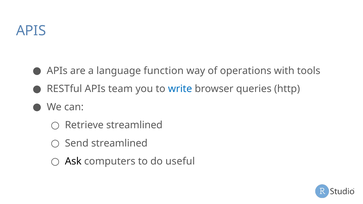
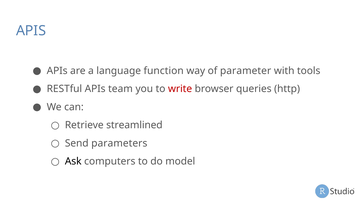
operations: operations -> parameter
write colour: blue -> red
Send streamlined: streamlined -> parameters
useful: useful -> model
